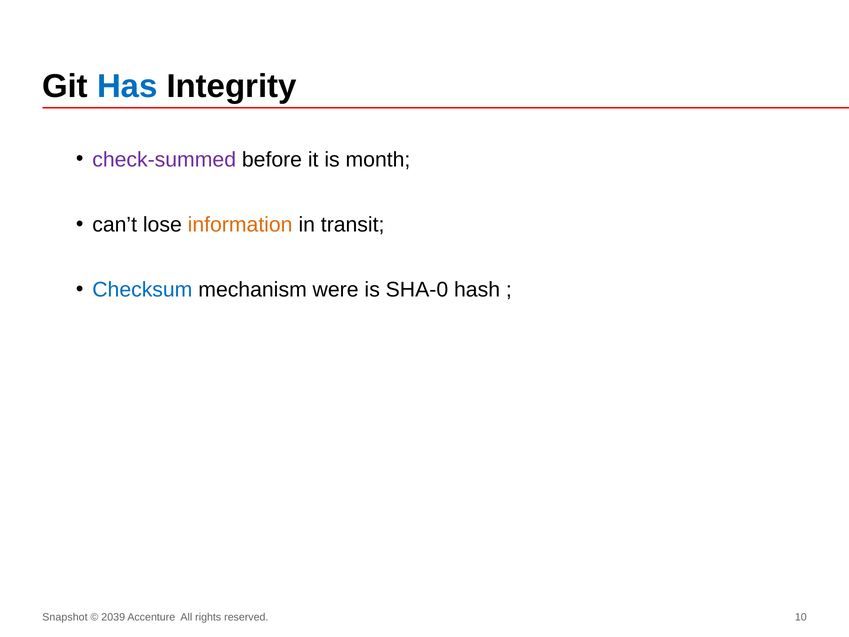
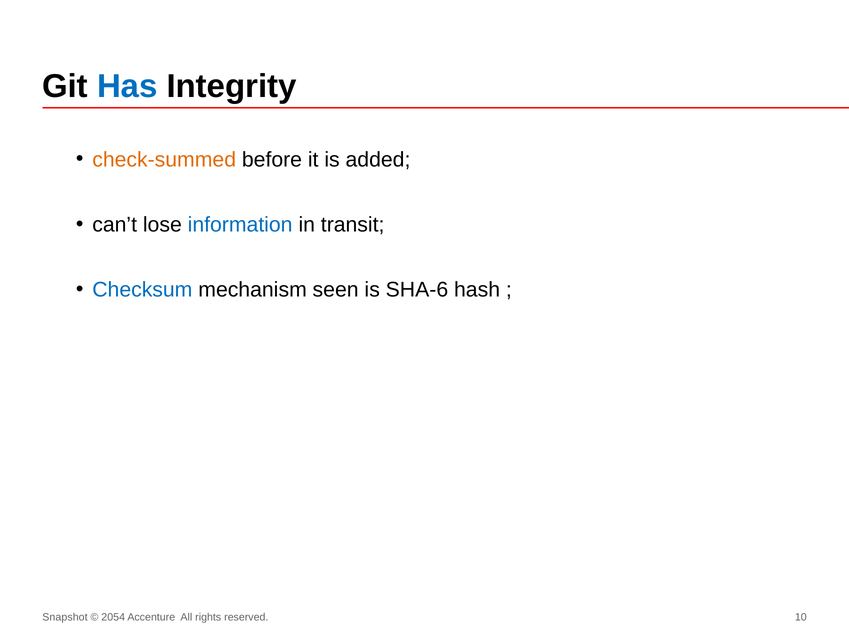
check-summed colour: purple -> orange
month: month -> added
information colour: orange -> blue
were: were -> seen
SHA-0: SHA-0 -> SHA-6
2039: 2039 -> 2054
